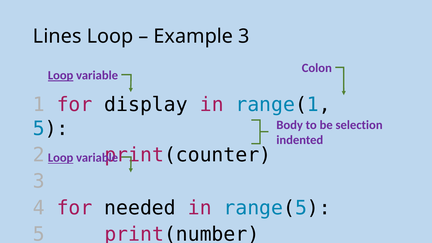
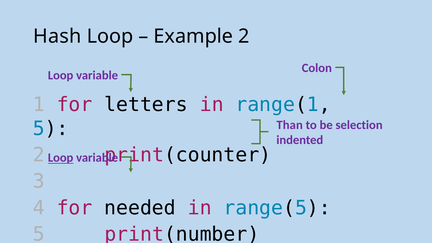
Lines: Lines -> Hash
Example 3: 3 -> 2
Loop at (61, 75) underline: present -> none
display: display -> letters
Body: Body -> Than
